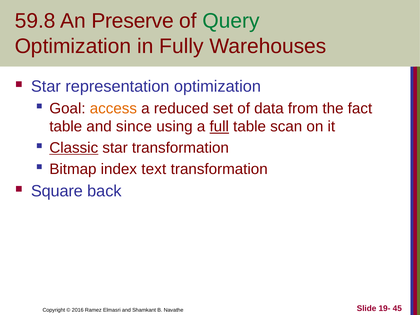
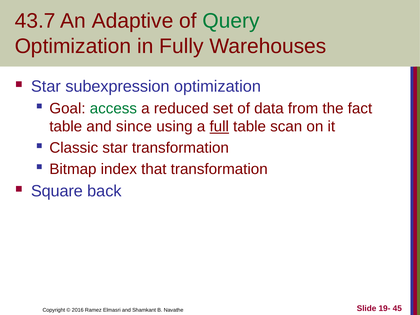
59.8: 59.8 -> 43.7
Preserve: Preserve -> Adaptive
representation: representation -> subexpression
access colour: orange -> green
Classic underline: present -> none
text: text -> that
